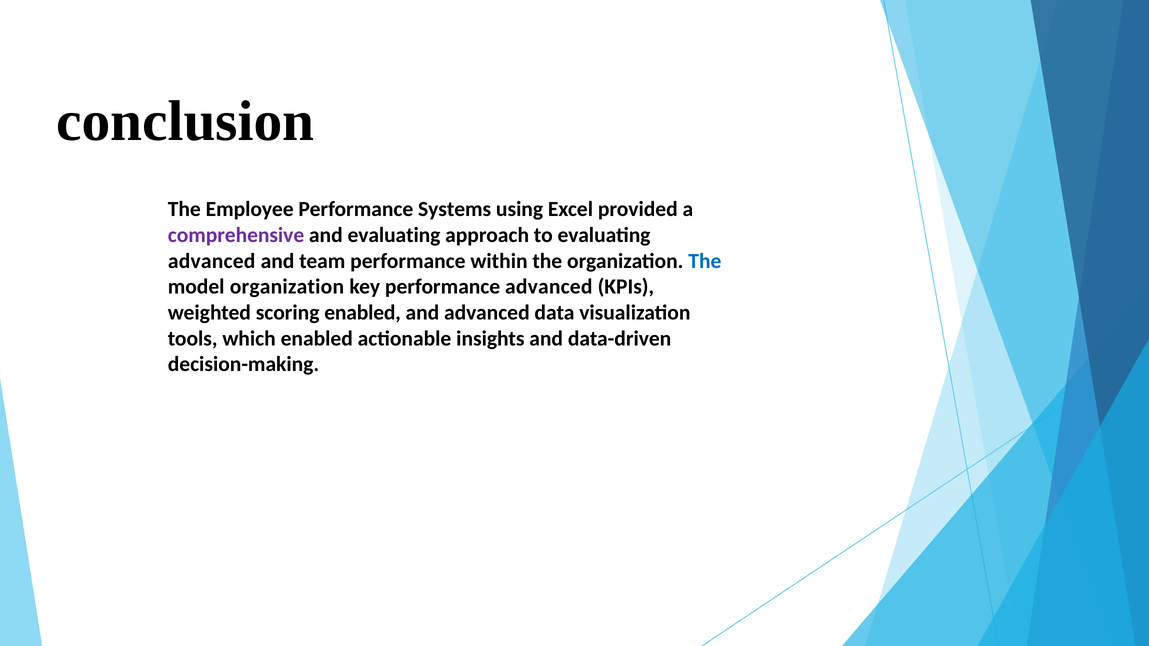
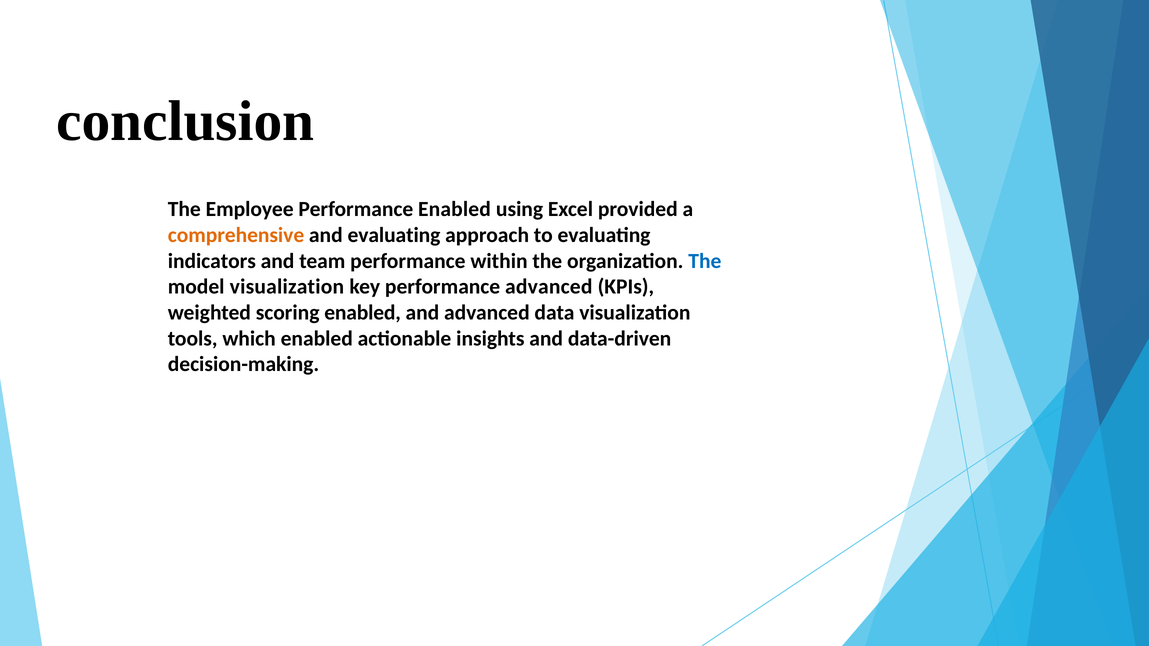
Performance Systems: Systems -> Enabled
comprehensive colour: purple -> orange
advanced at (212, 261): advanced -> indicators
model organization: organization -> visualization
